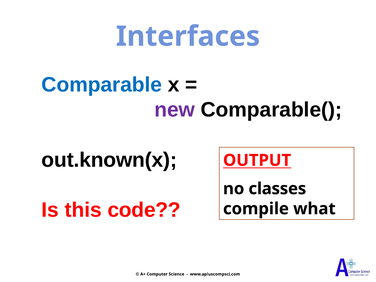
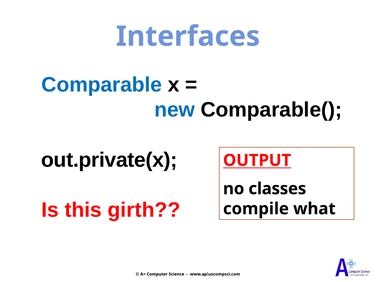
new colour: purple -> blue
out.known(x: out.known(x -> out.private(x
code: code -> girth
